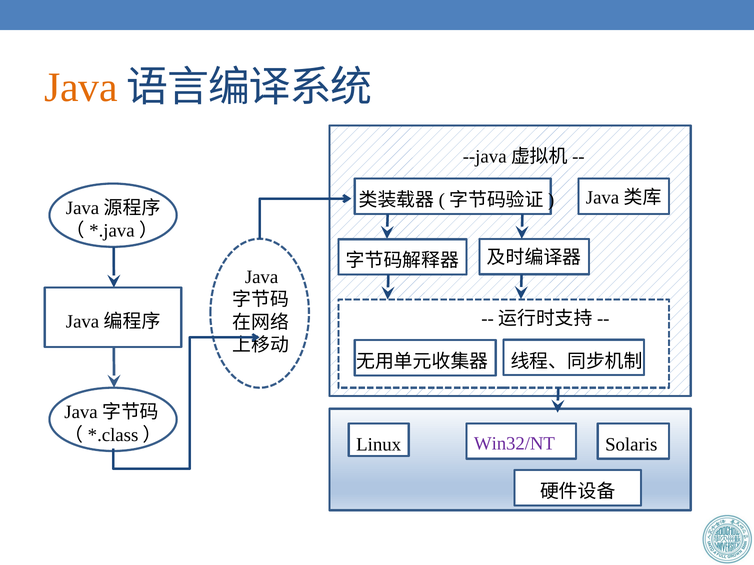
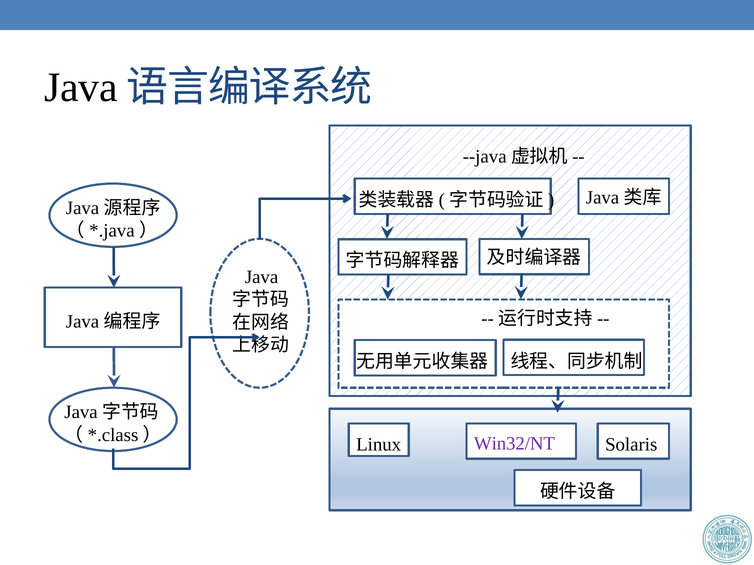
Java at (81, 88) colour: orange -> black
